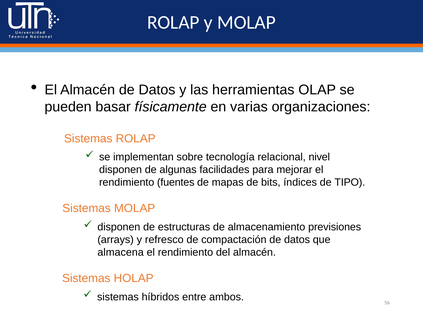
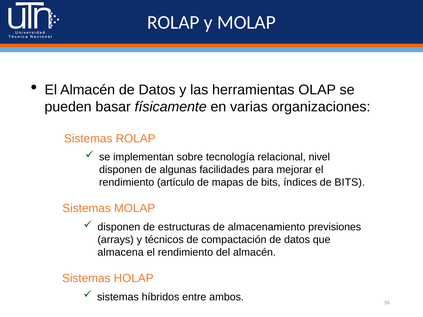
fuentes: fuentes -> artículo
índices de TIPO: TIPO -> BITS
refresco: refresco -> técnicos
